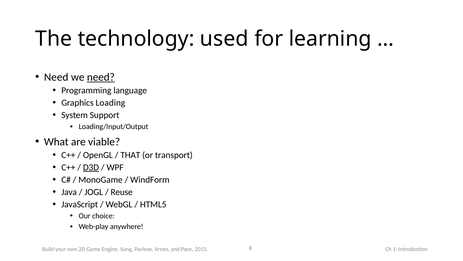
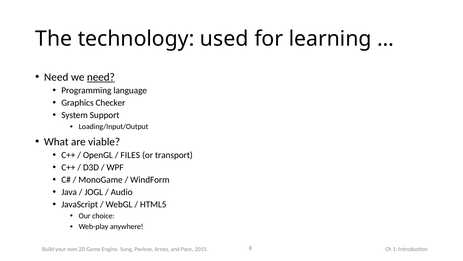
Loading: Loading -> Checker
THAT: THAT -> FILES
D3D underline: present -> none
Reuse: Reuse -> Audio
